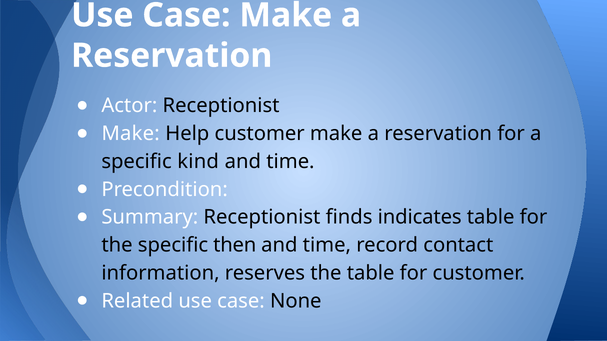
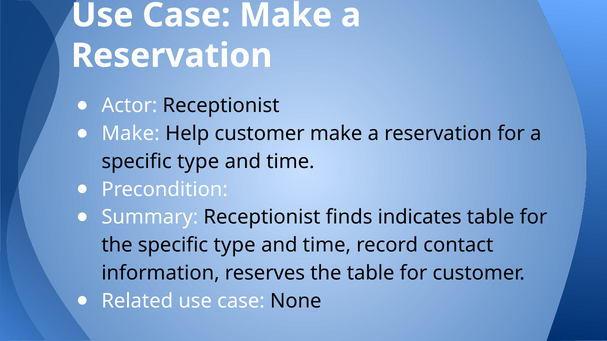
kind at (198, 162): kind -> type
the specific then: then -> type
